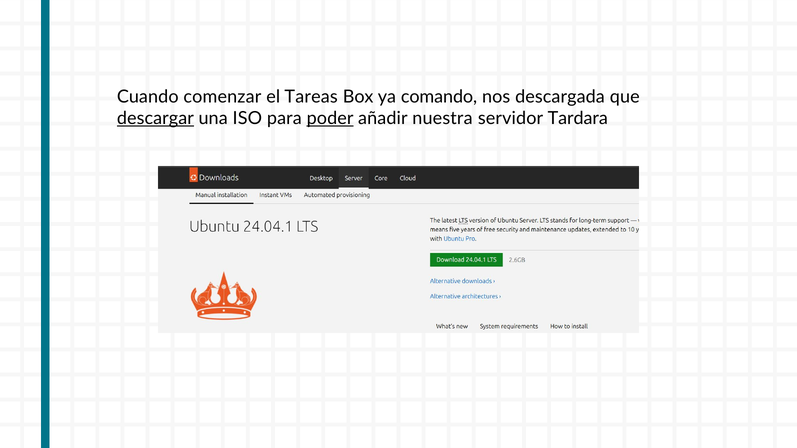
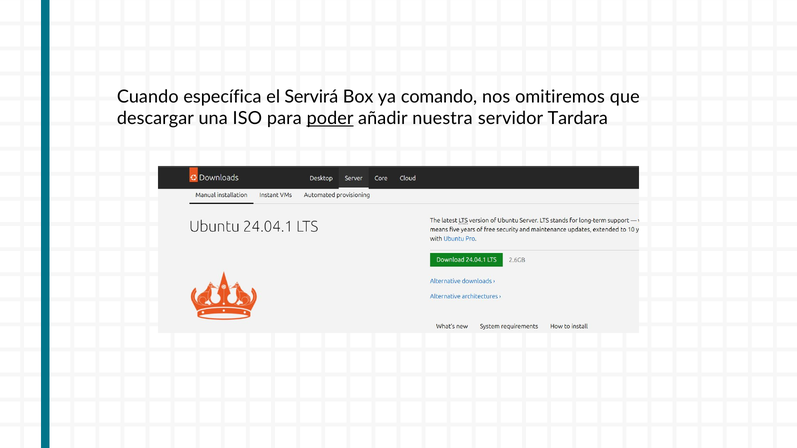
comenzar: comenzar -> específica
Tareas: Tareas -> Servirá
descargada: descargada -> omitiremos
descargar underline: present -> none
